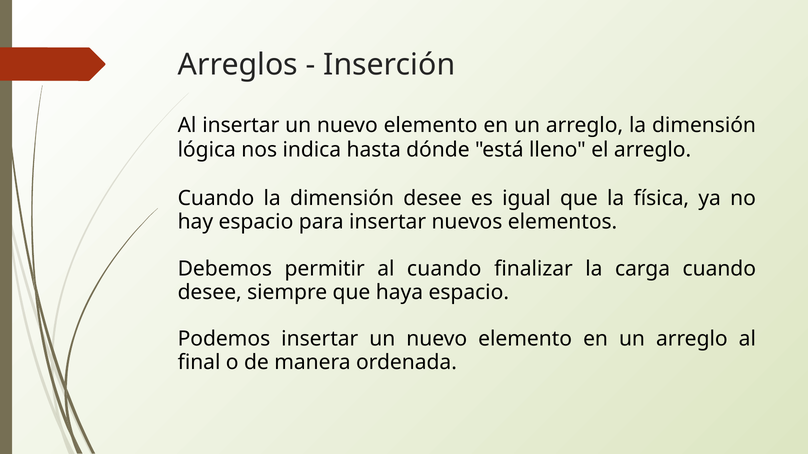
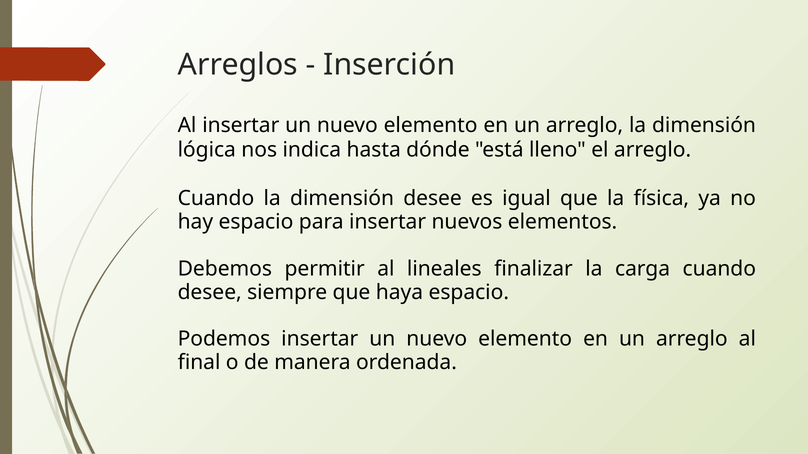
al cuando: cuando -> lineales
